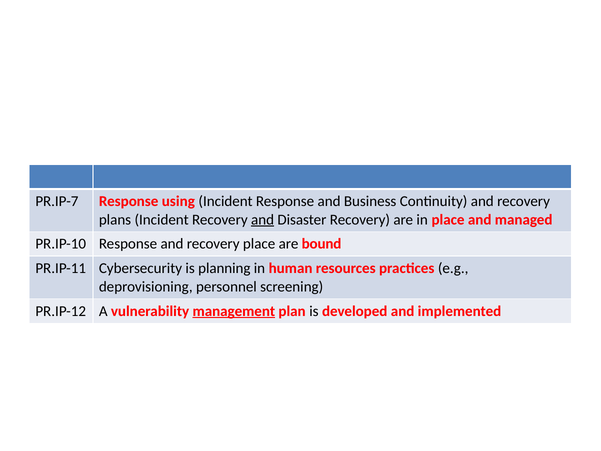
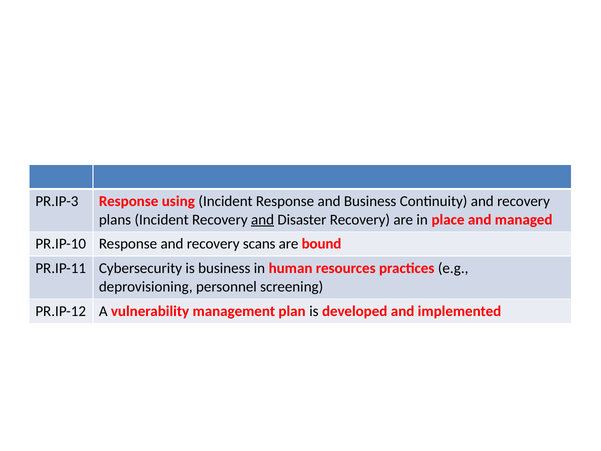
PR.IP-7: PR.IP-7 -> PR.IP-3
recovery place: place -> scans
is planning: planning -> business
management underline: present -> none
